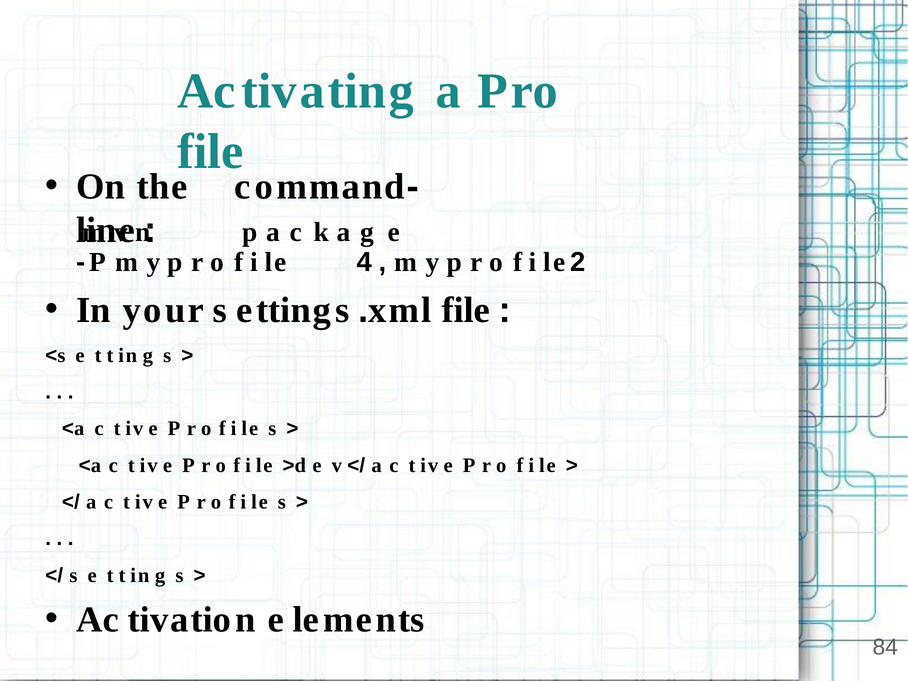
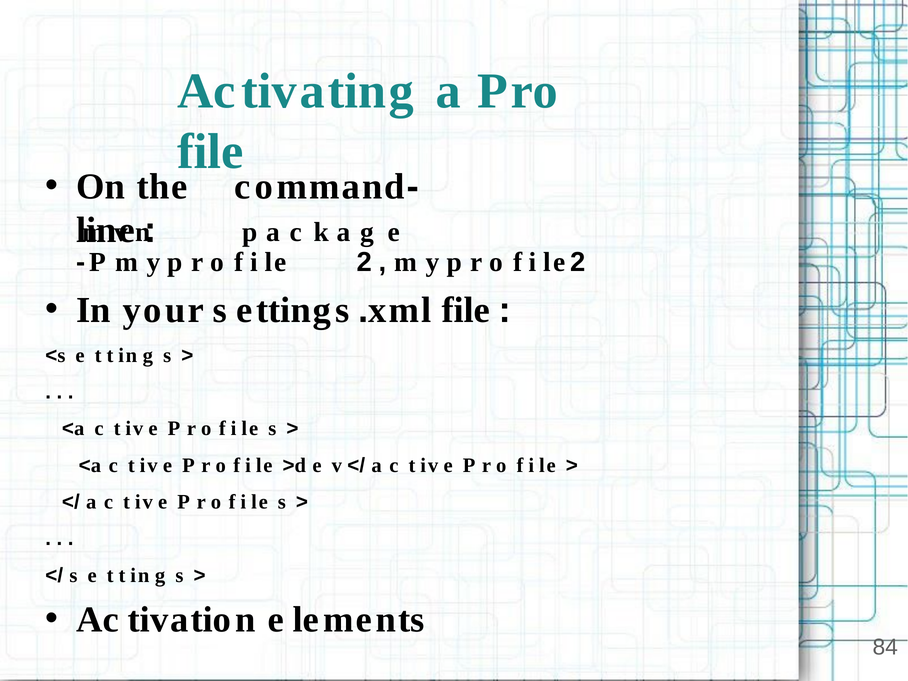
4: 4 -> 2
